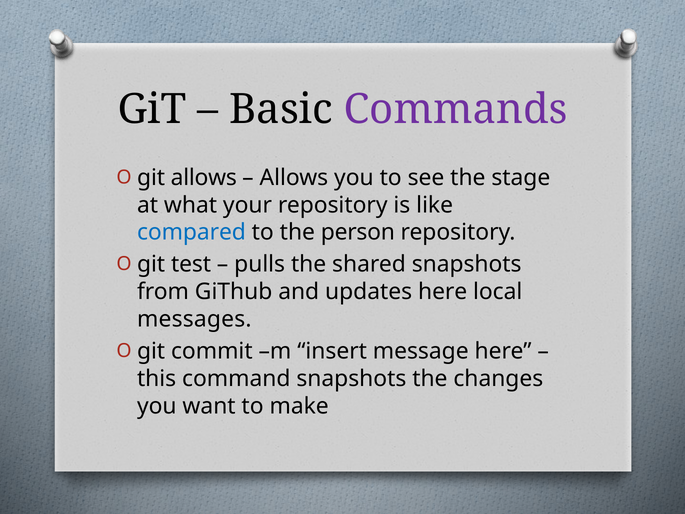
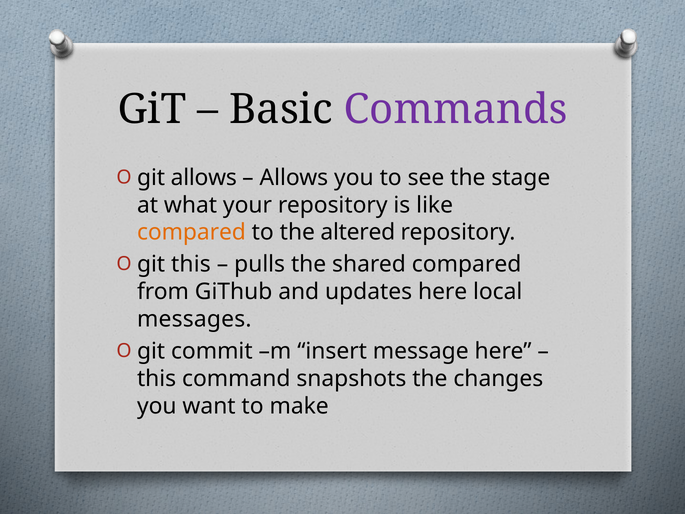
compared at (191, 232) colour: blue -> orange
person: person -> altered
git test: test -> this
shared snapshots: snapshots -> compared
